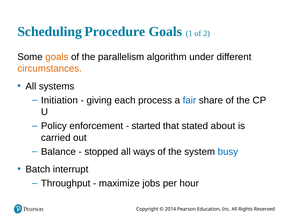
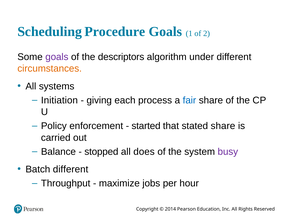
goals at (57, 57) colour: orange -> purple
parallelism: parallelism -> descriptors
stated about: about -> share
ways: ways -> does
busy colour: blue -> purple
Batch interrupt: interrupt -> different
